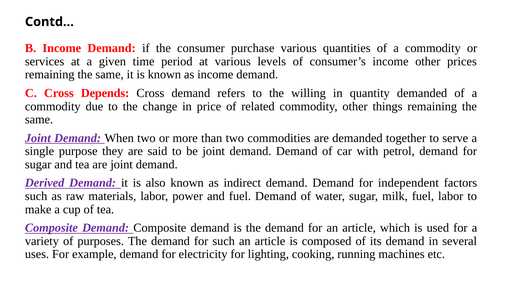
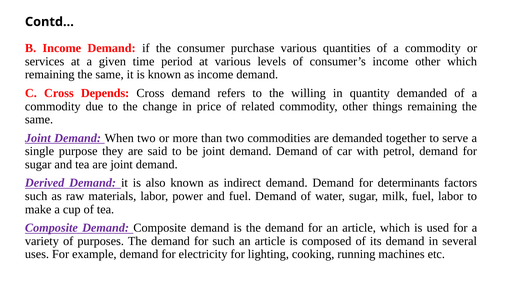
other prices: prices -> which
independent: independent -> determinants
